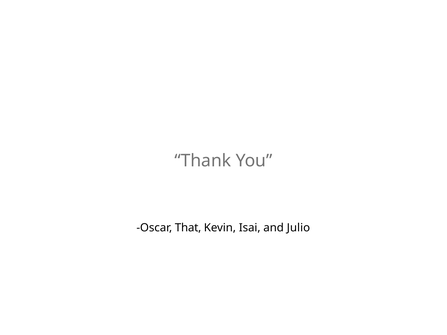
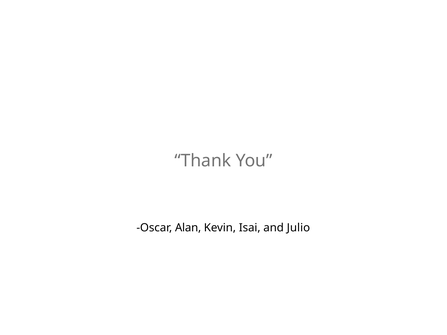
That: That -> Alan
